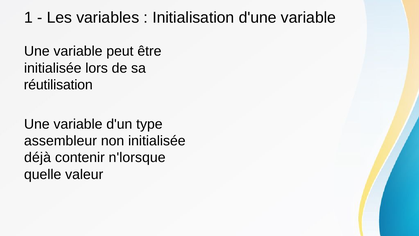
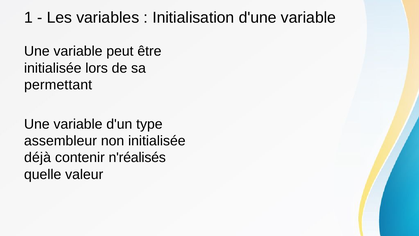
réutilisation: réutilisation -> permettant
n'lorsque: n'lorsque -> n'réalisés
